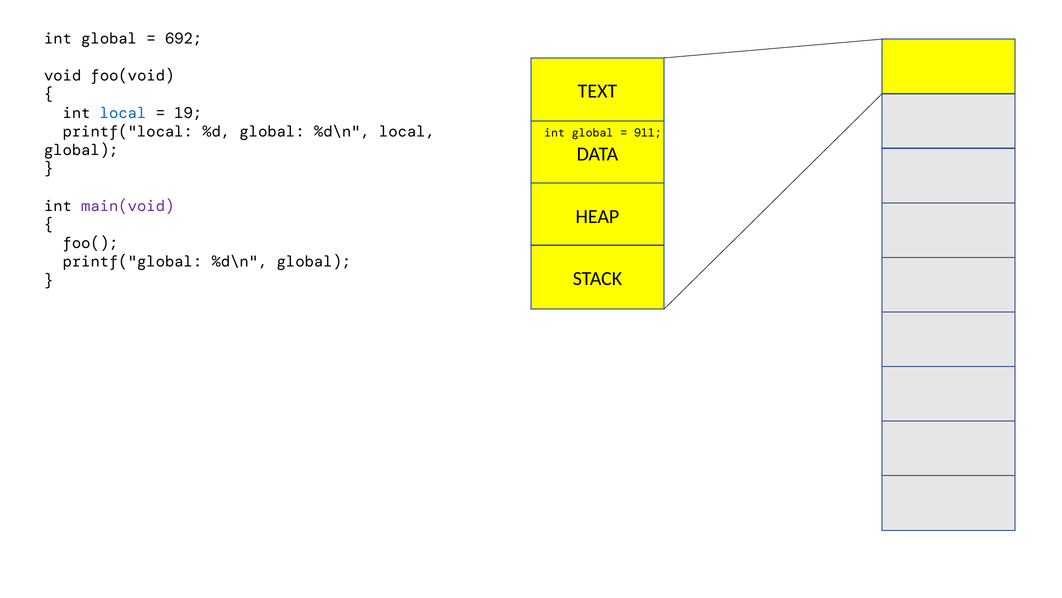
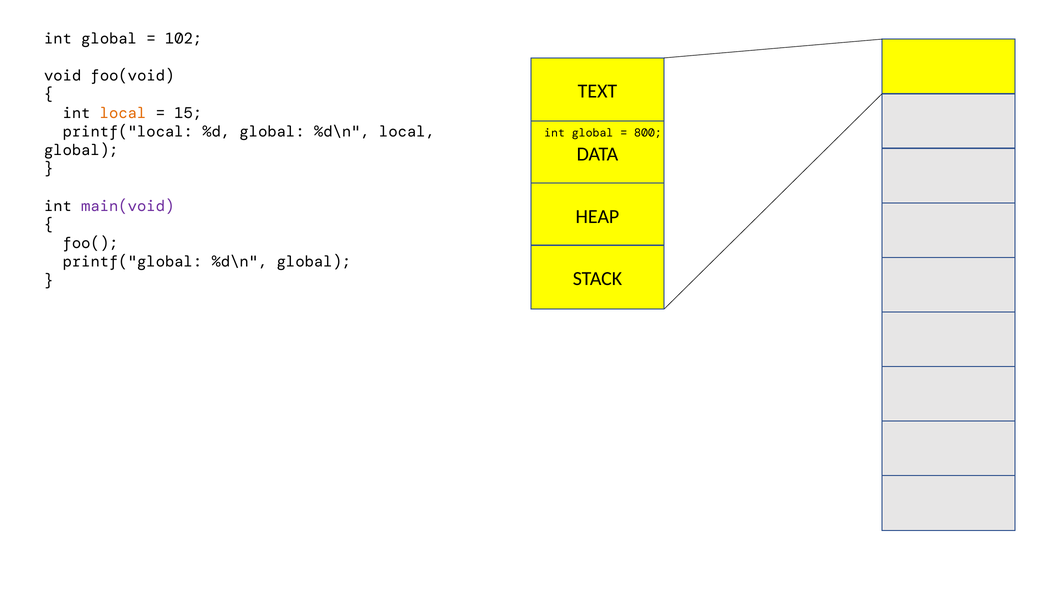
692: 692 -> 102
local at (123, 113) colour: blue -> orange
19: 19 -> 15
911: 911 -> 800
